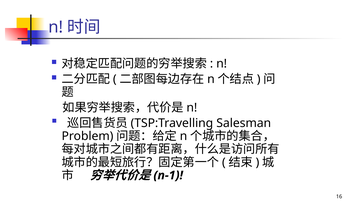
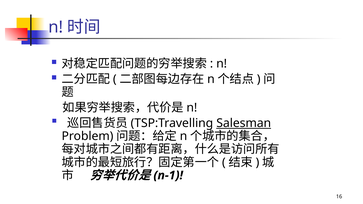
Salesman underline: none -> present
